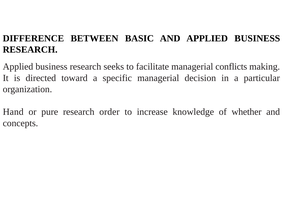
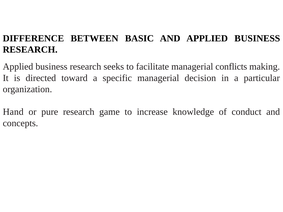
order: order -> game
whether: whether -> conduct
